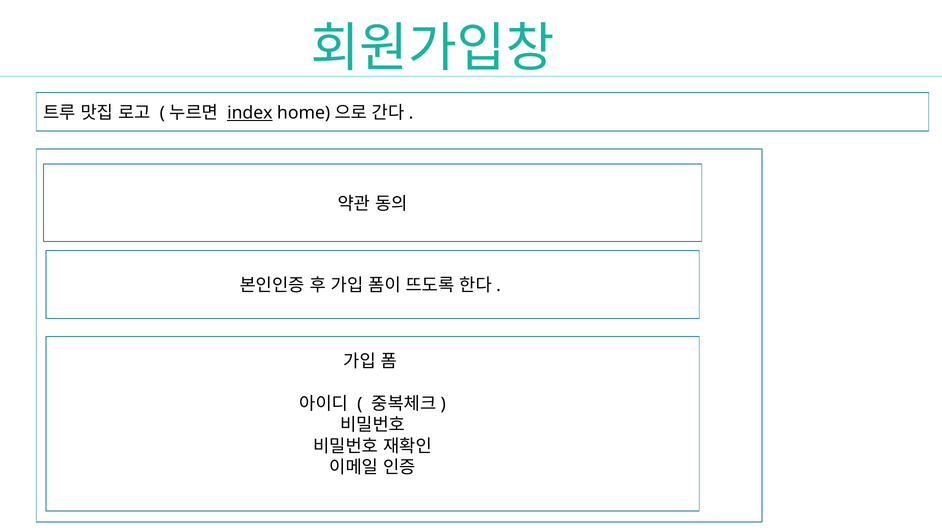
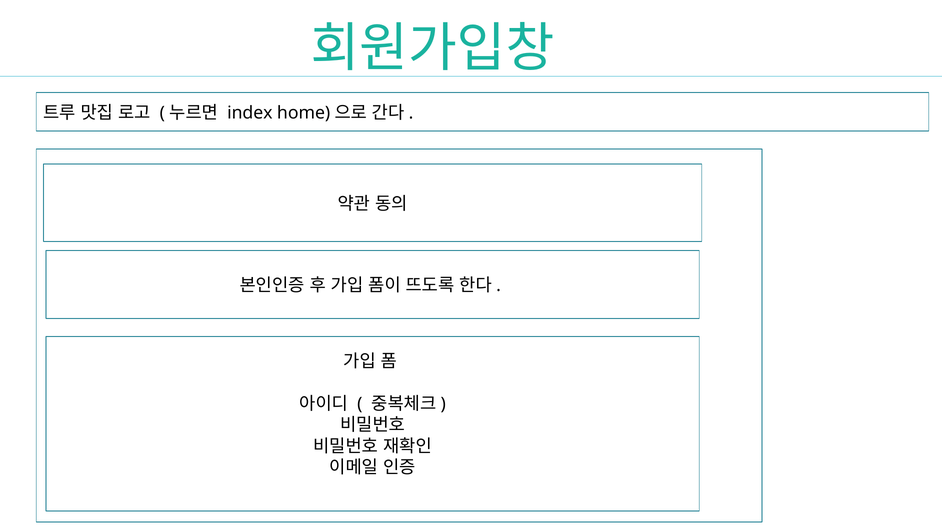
index underline: present -> none
